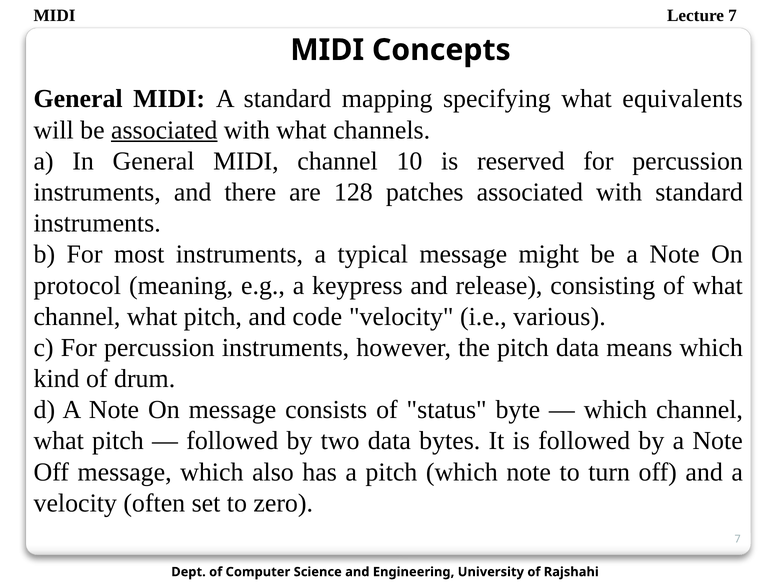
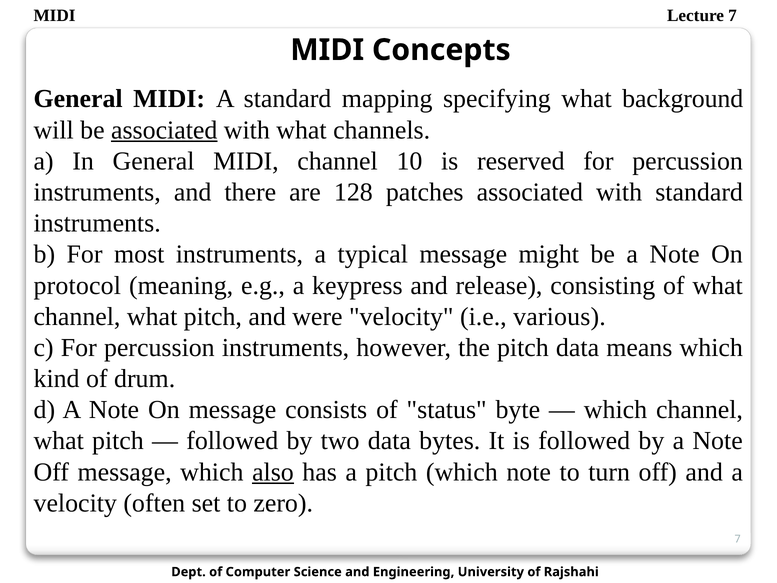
equivalents: equivalents -> background
code: code -> were
also underline: none -> present
